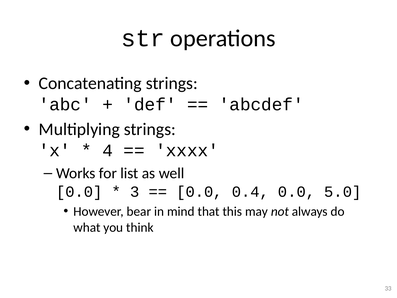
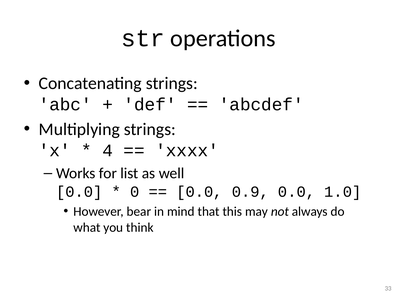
3: 3 -> 0
0.4: 0.4 -> 0.9
5.0: 5.0 -> 1.0
